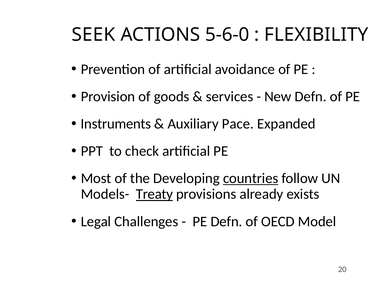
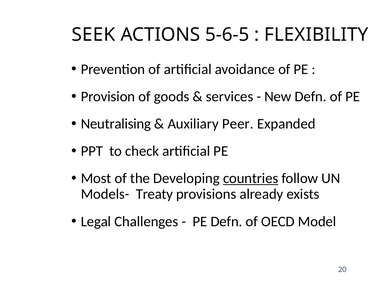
5-6-0: 5-6-0 -> 5-6-5
Instruments: Instruments -> Neutralising
Pace: Pace -> Peer
Treaty underline: present -> none
